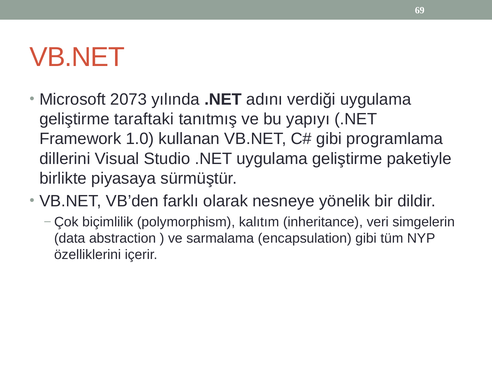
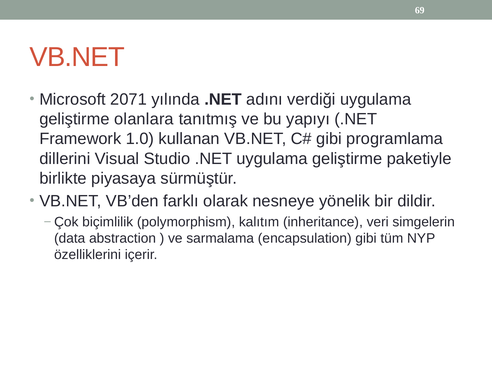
2073: 2073 -> 2071
taraftaki: taraftaki -> olanlara
